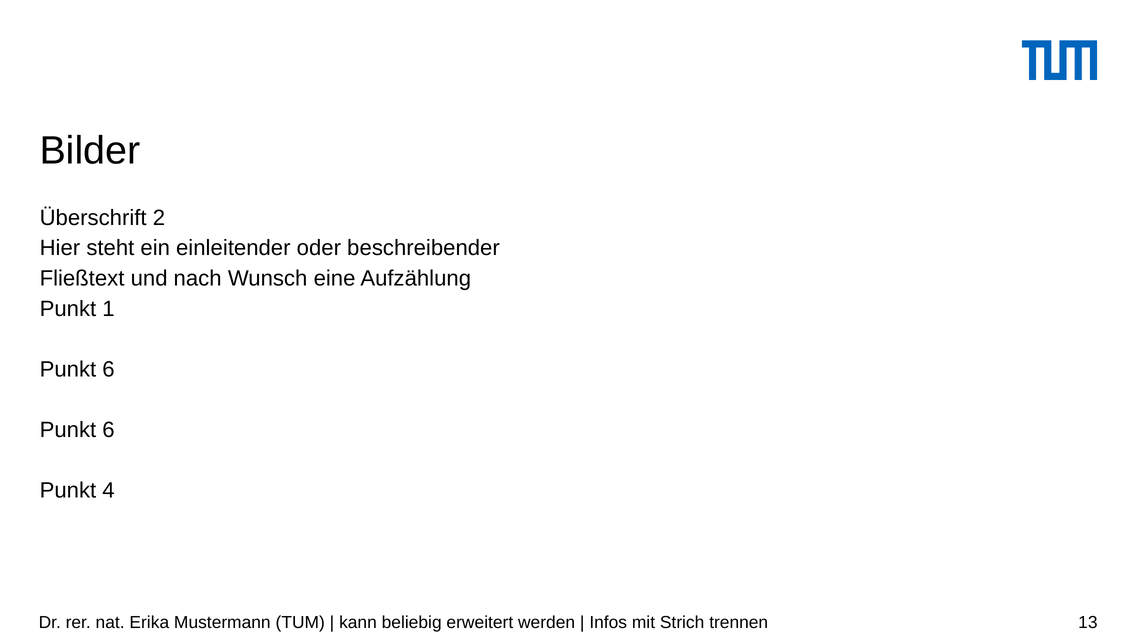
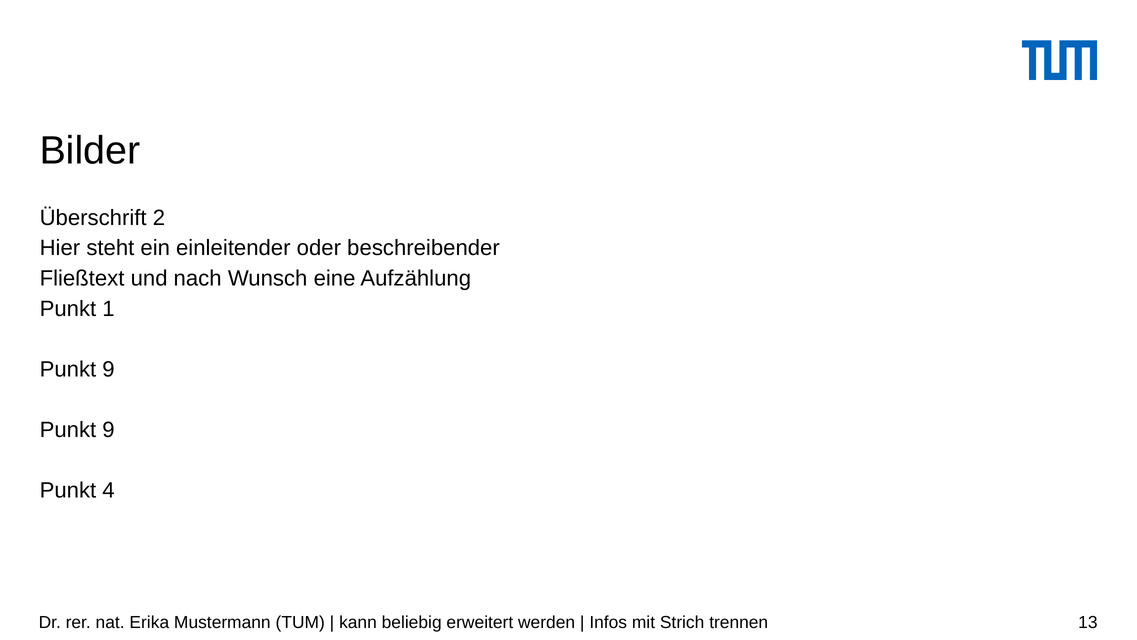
6 at (108, 369): 6 -> 9
6 at (108, 430): 6 -> 9
